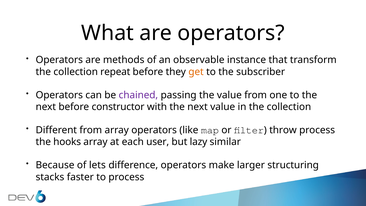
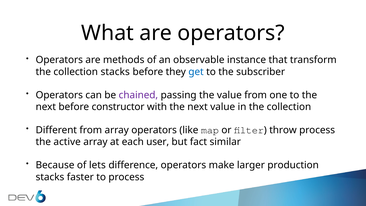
collection repeat: repeat -> stacks
get colour: orange -> blue
hooks: hooks -> active
lazy: lazy -> fact
structuring: structuring -> production
